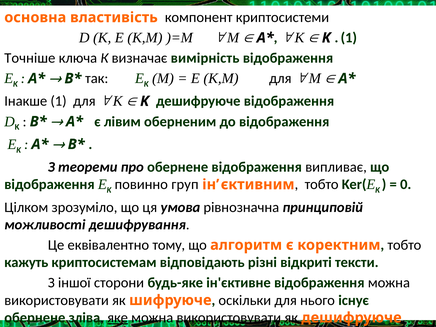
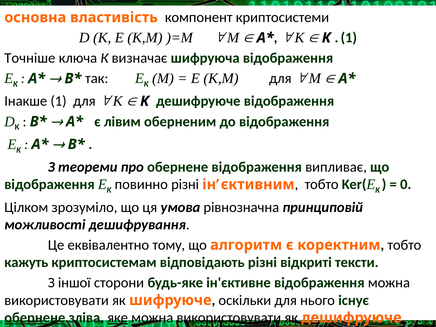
вимірність: вимірність -> шифруюча
повинно груп: груп -> різні
обернене at (35, 318) underline: none -> present
